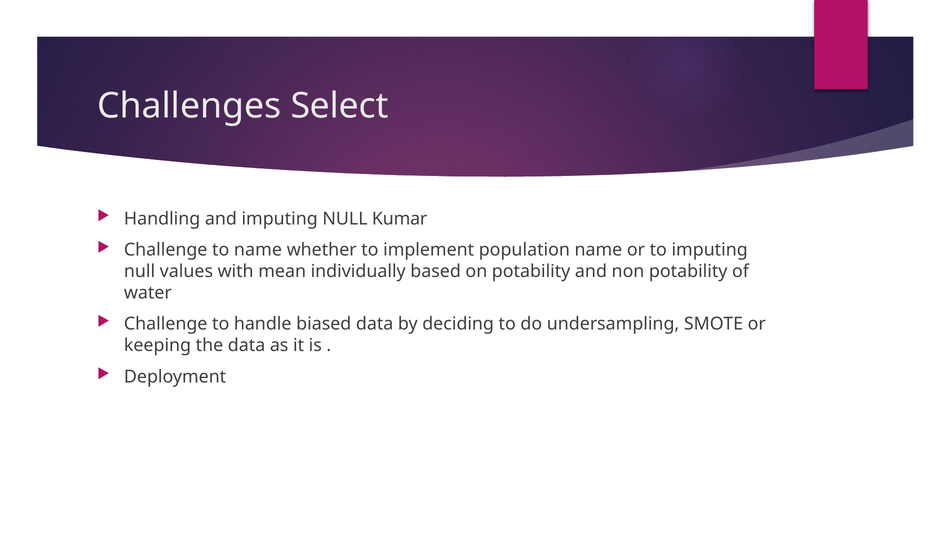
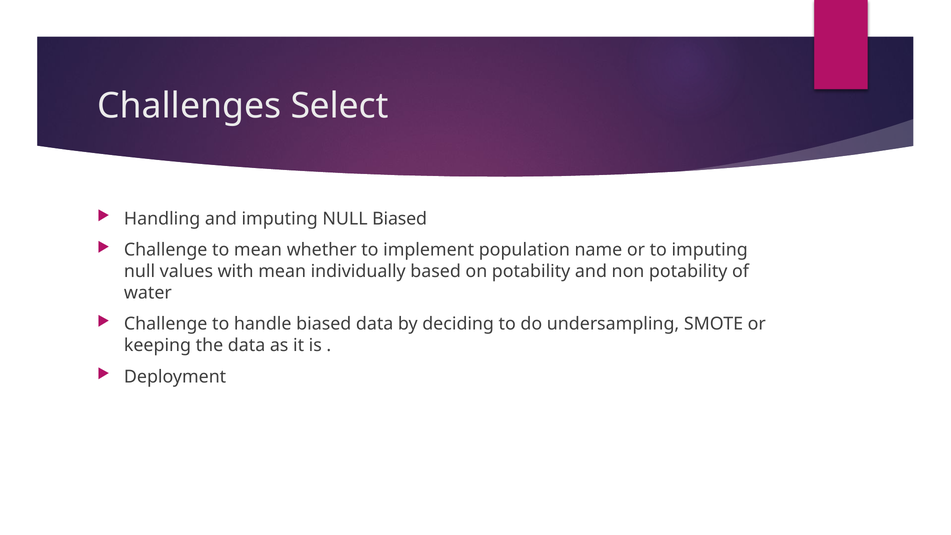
NULL Kumar: Kumar -> Biased
to name: name -> mean
